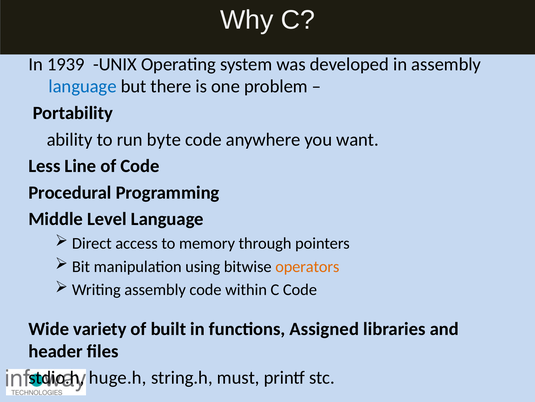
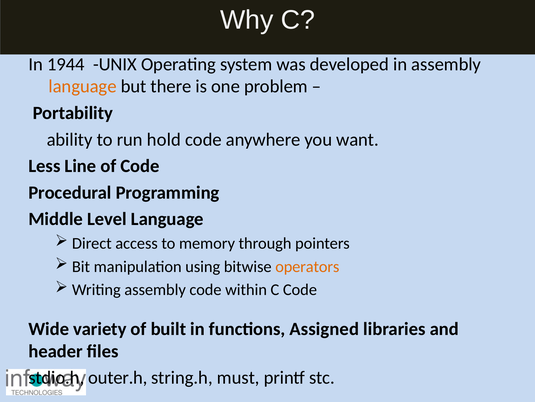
1939: 1939 -> 1944
language at (83, 86) colour: blue -> orange
byte: byte -> hold
huge.h: huge.h -> outer.h
